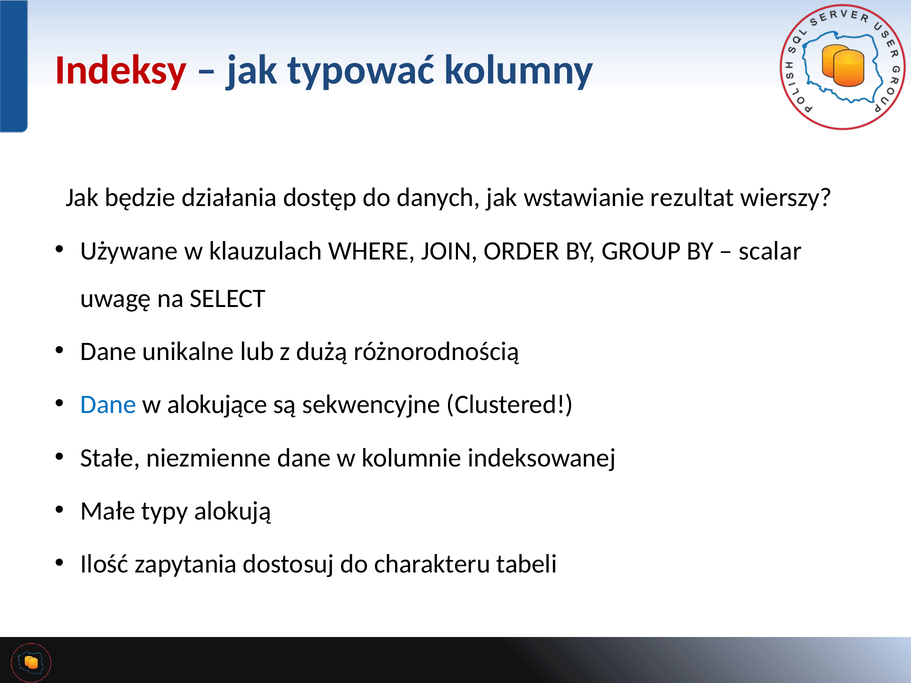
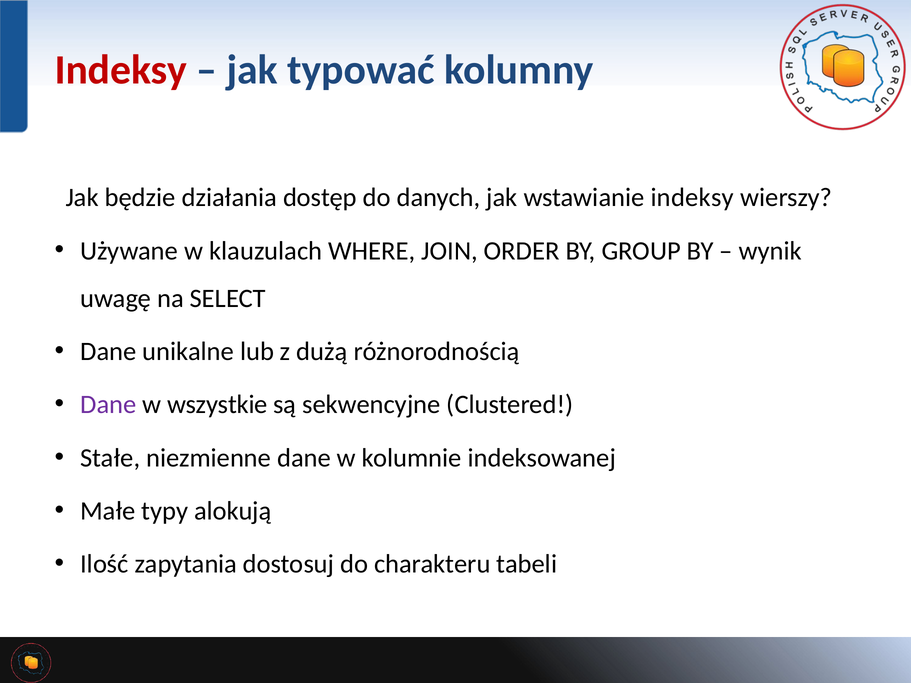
wstawianie rezultat: rezultat -> indeksy
scalar: scalar -> wynik
Dane at (108, 405) colour: blue -> purple
alokujące: alokujące -> wszystkie
